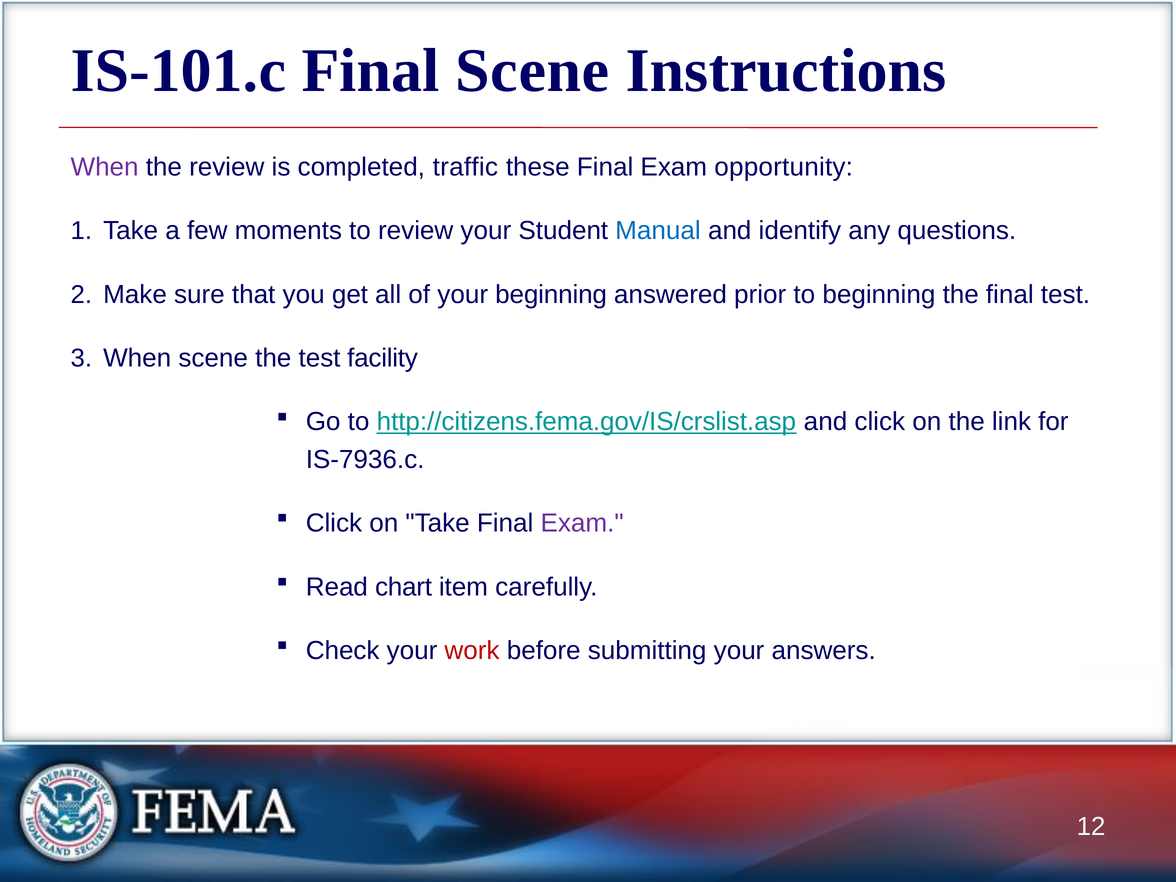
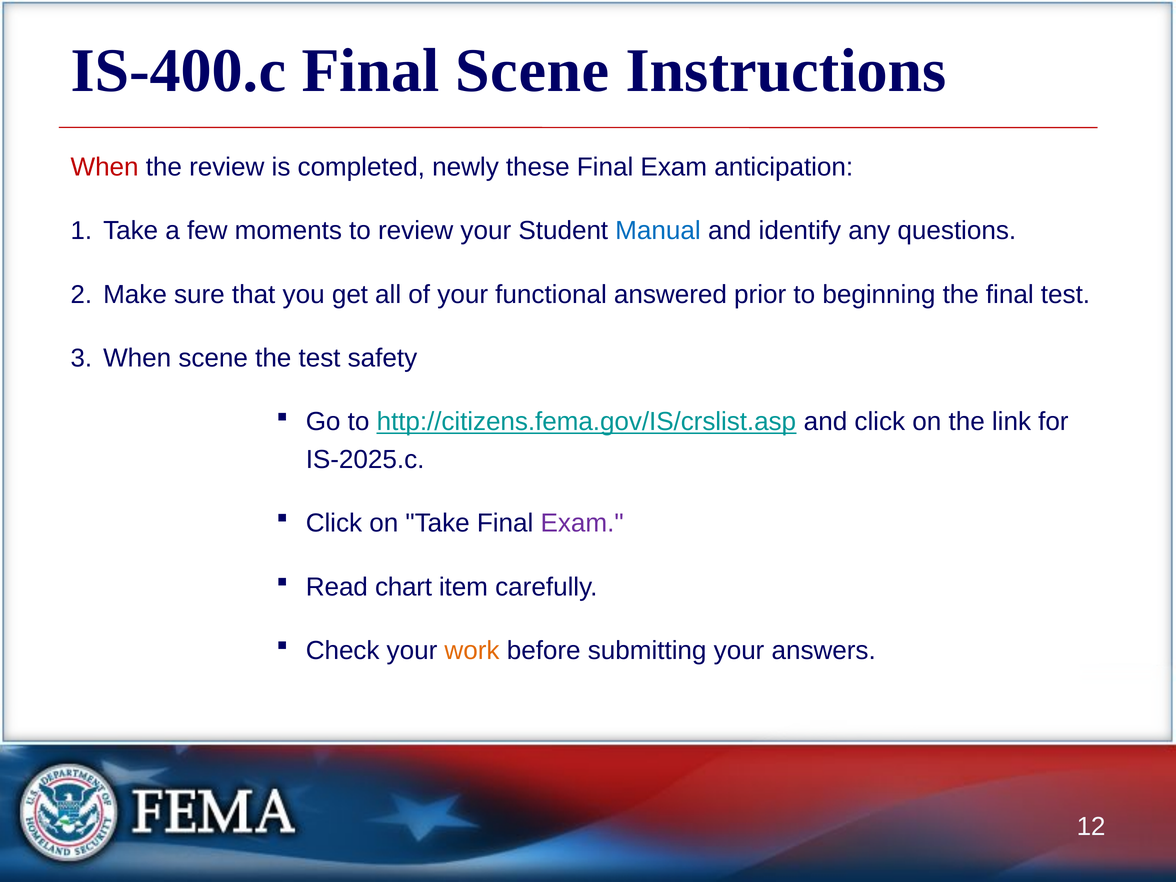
IS-101.c: IS-101.c -> IS-400.c
When at (105, 167) colour: purple -> red
traffic: traffic -> newly
opportunity: opportunity -> anticipation
your beginning: beginning -> functional
facility: facility -> safety
IS-7936.c: IS-7936.c -> IS-2025.c
work colour: red -> orange
